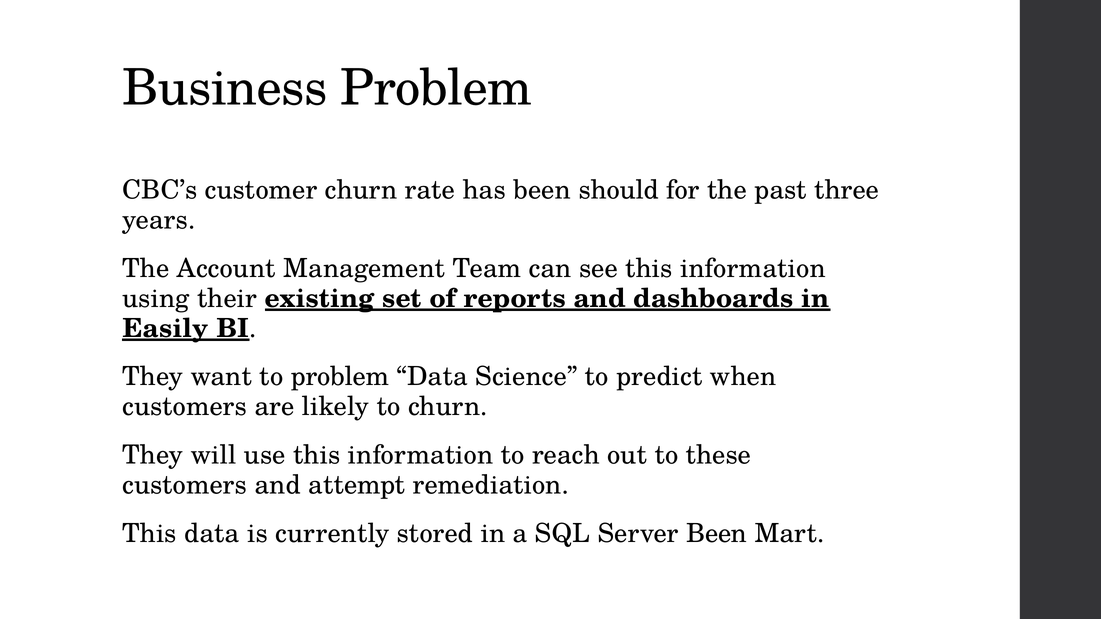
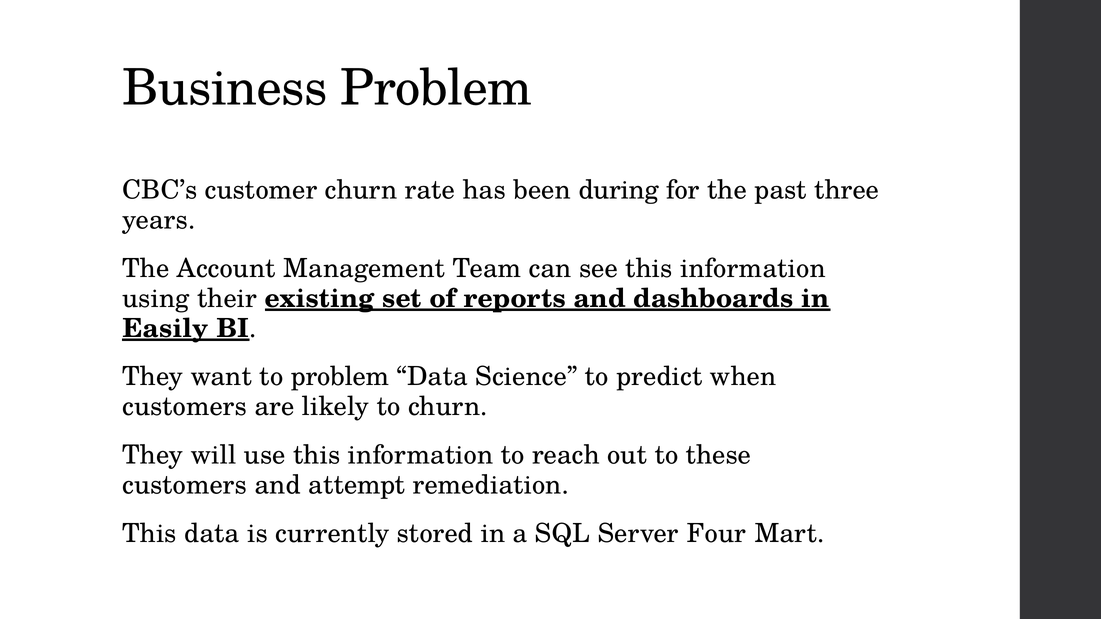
should: should -> during
Server Been: Been -> Four
